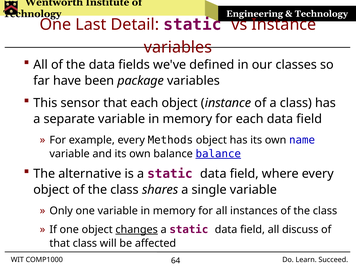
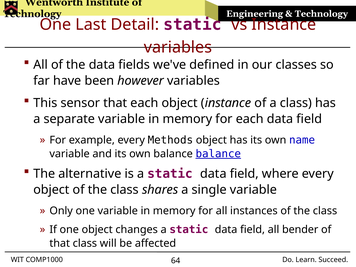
package: package -> however
changes underline: present -> none
discuss: discuss -> bender
